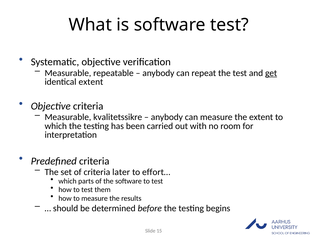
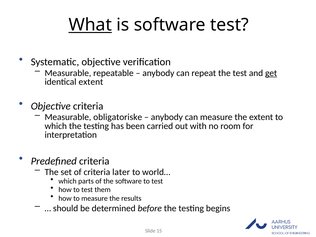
What underline: none -> present
kvalitetssikre: kvalitetssikre -> obligatoriske
effort…: effort… -> world…
